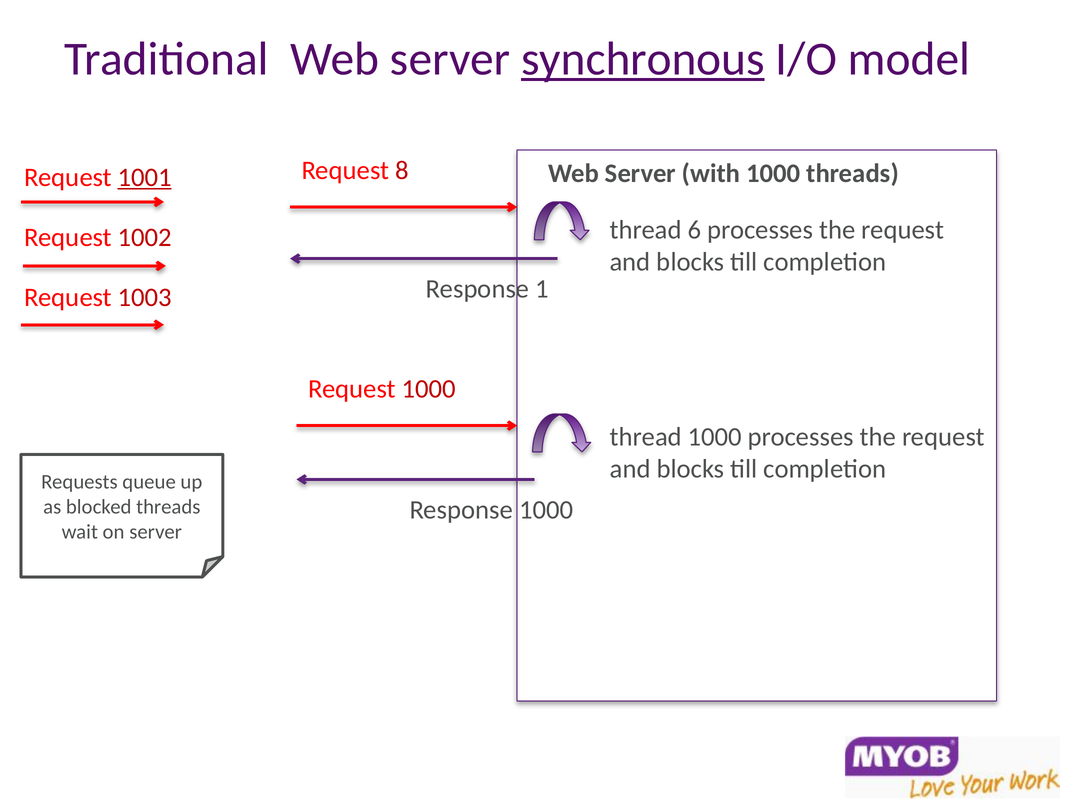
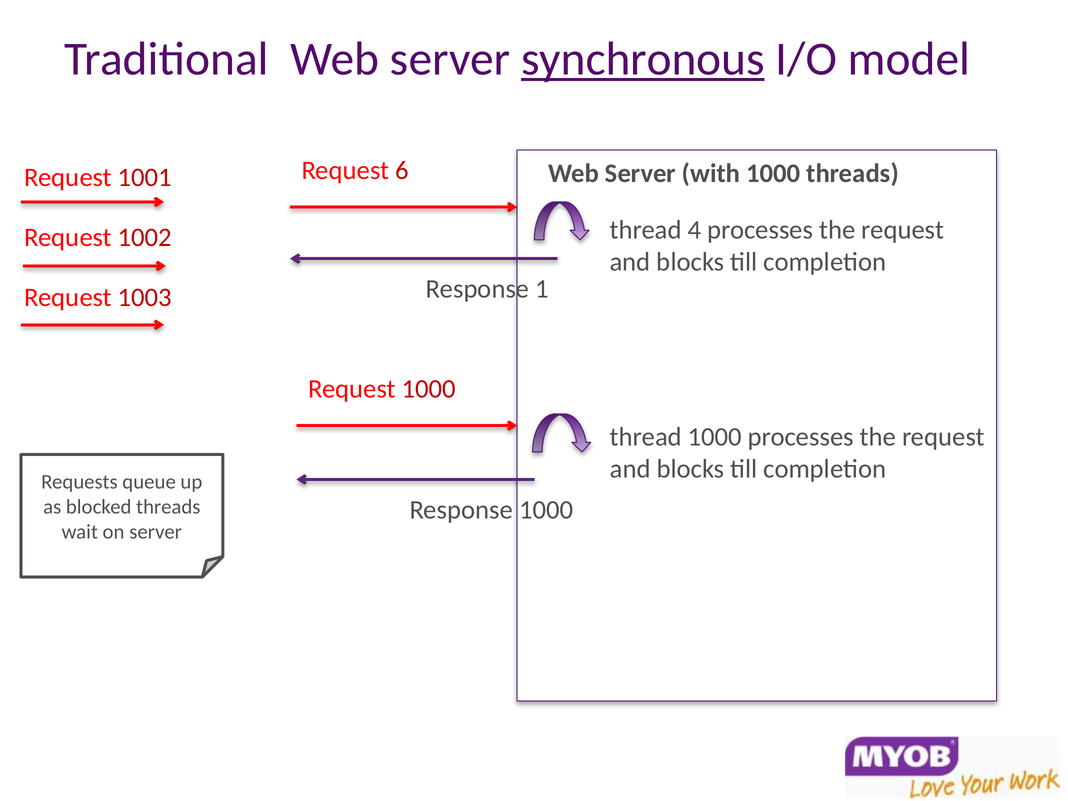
8: 8 -> 6
1001 underline: present -> none
6: 6 -> 4
